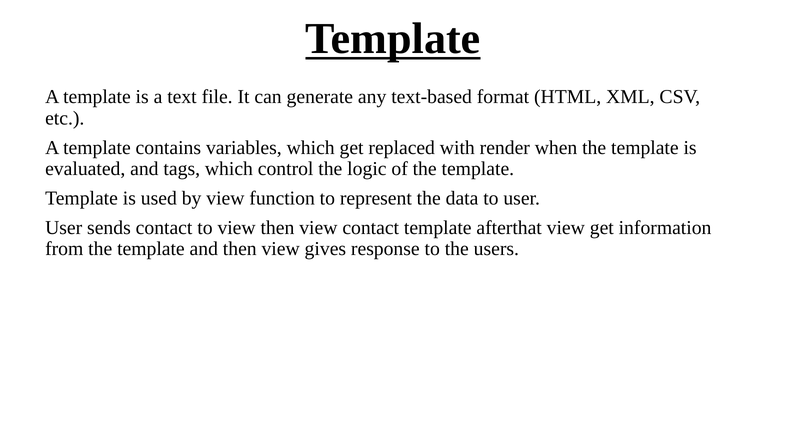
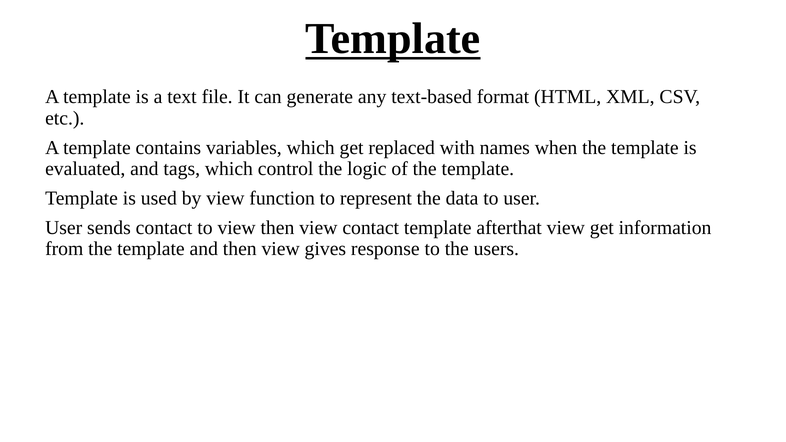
render: render -> names
